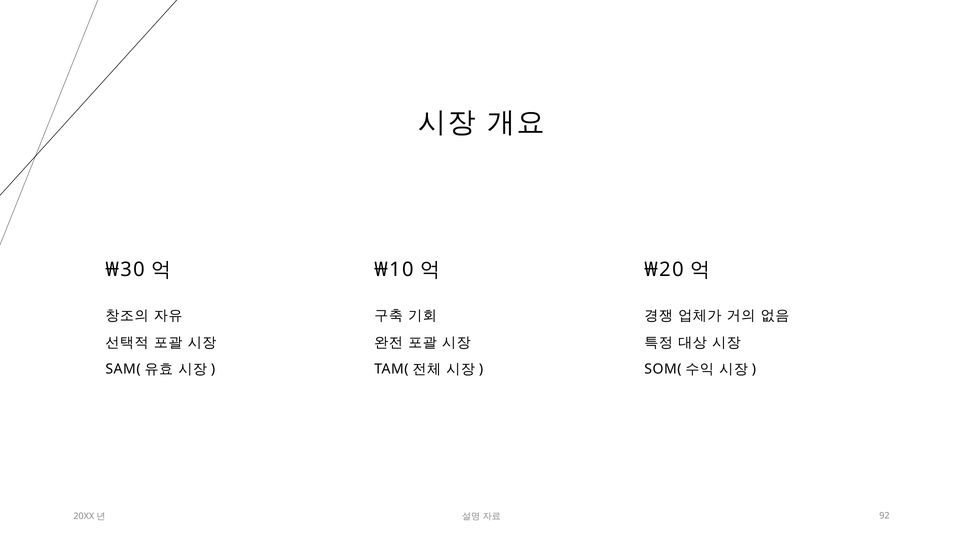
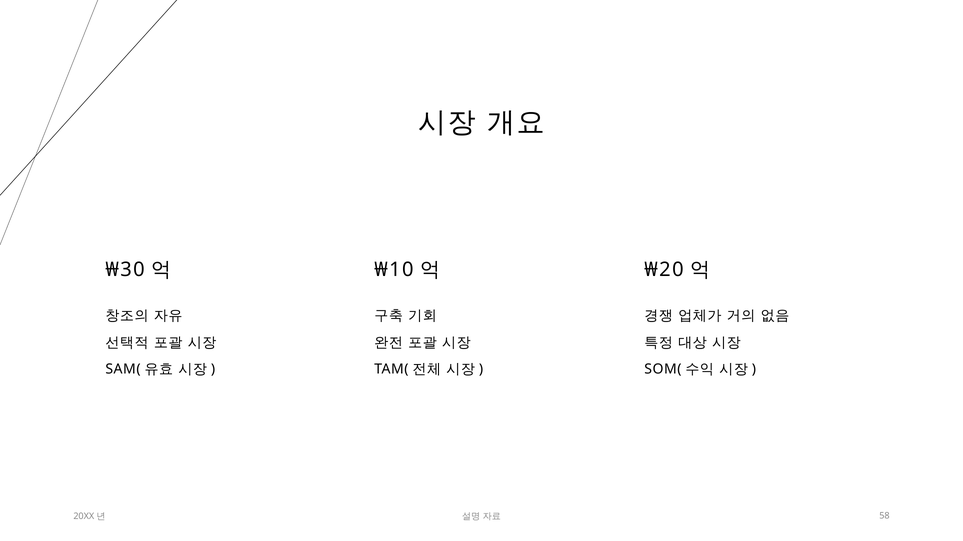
92: 92 -> 58
